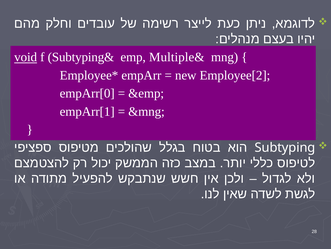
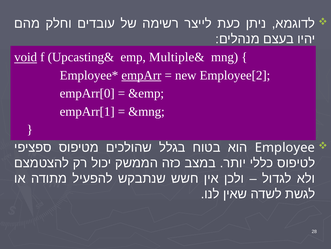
Subtyping&: Subtyping& -> Upcasting&
empArr underline: none -> present
Subtyping: Subtyping -> Employee
